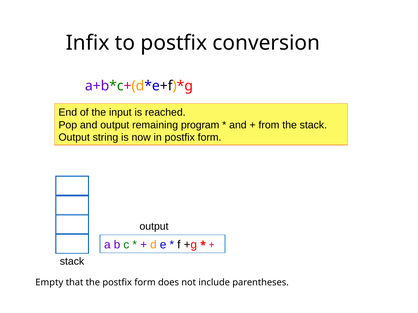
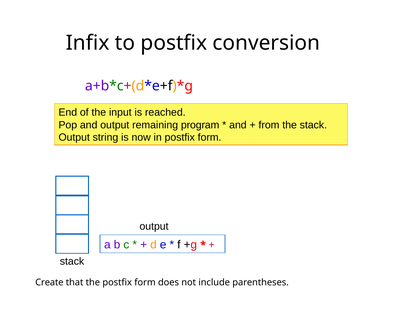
Empty: Empty -> Create
